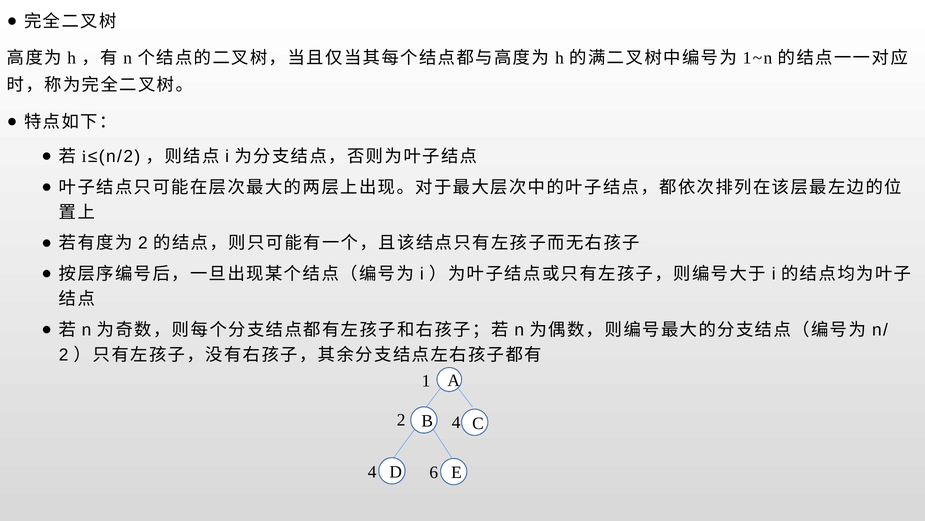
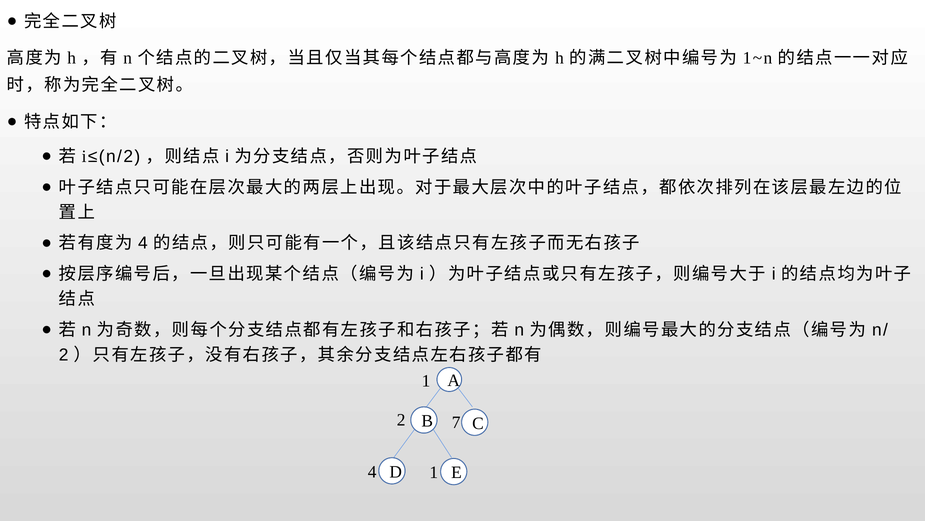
2 at (143, 243): 2 -> 4
2 4: 4 -> 7
4 6: 6 -> 1
